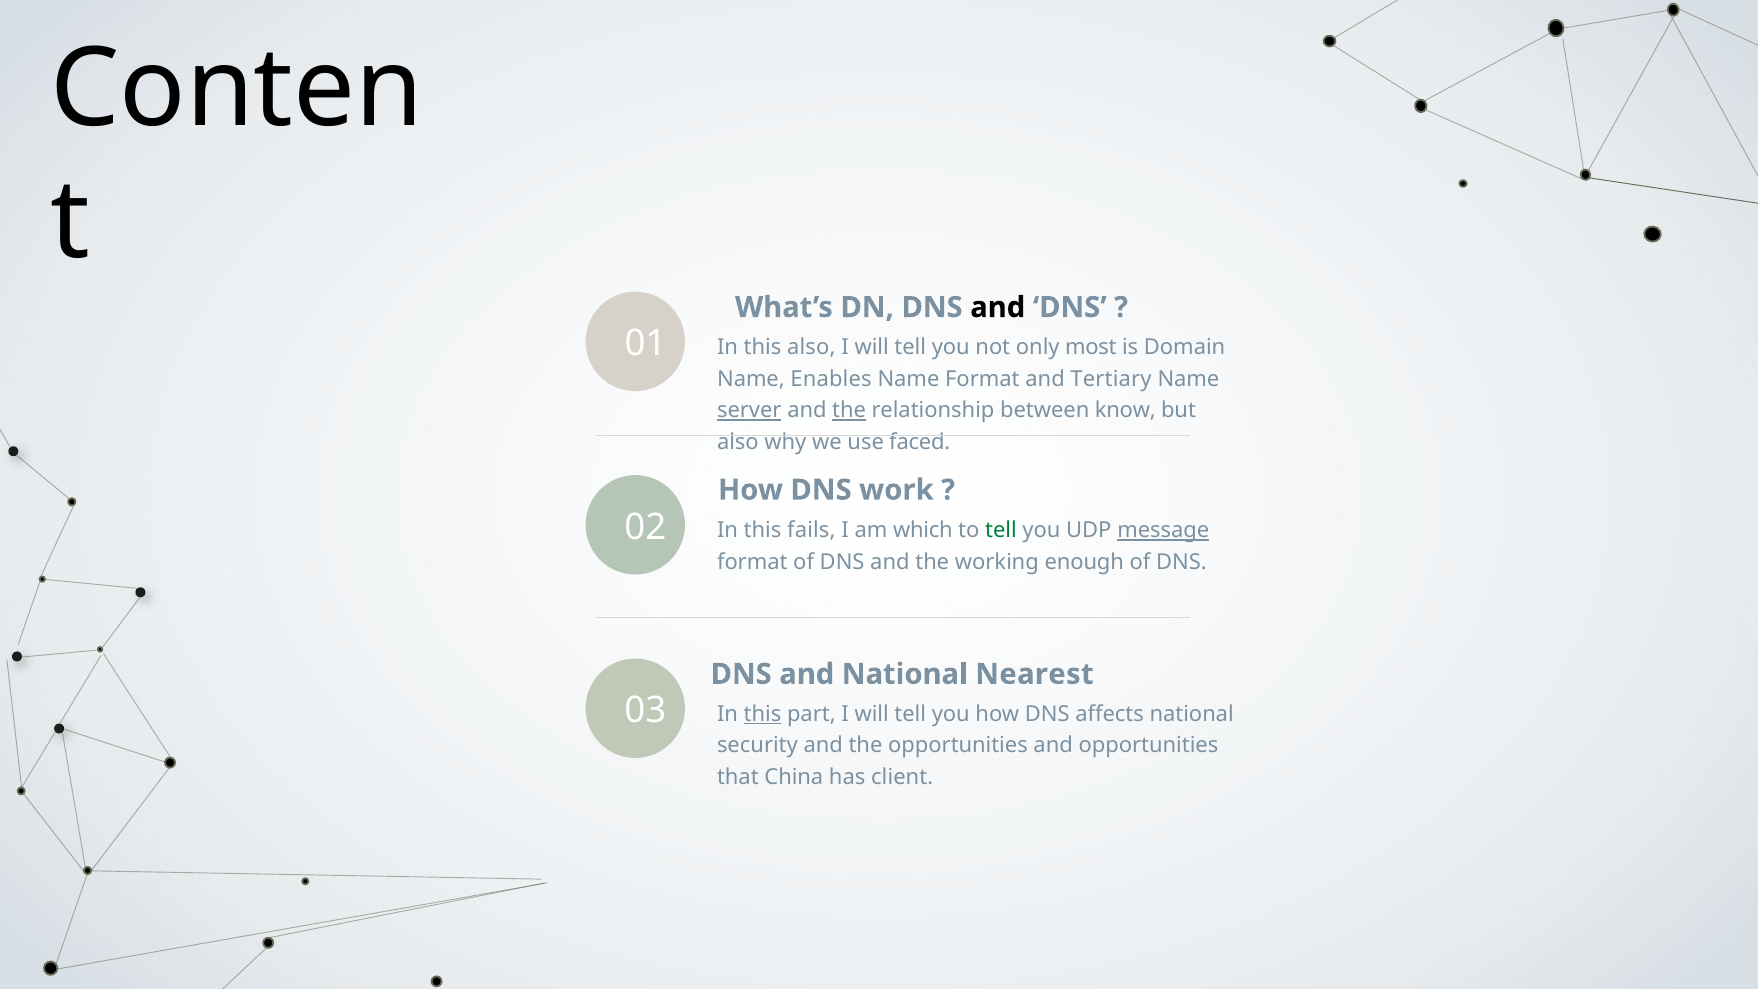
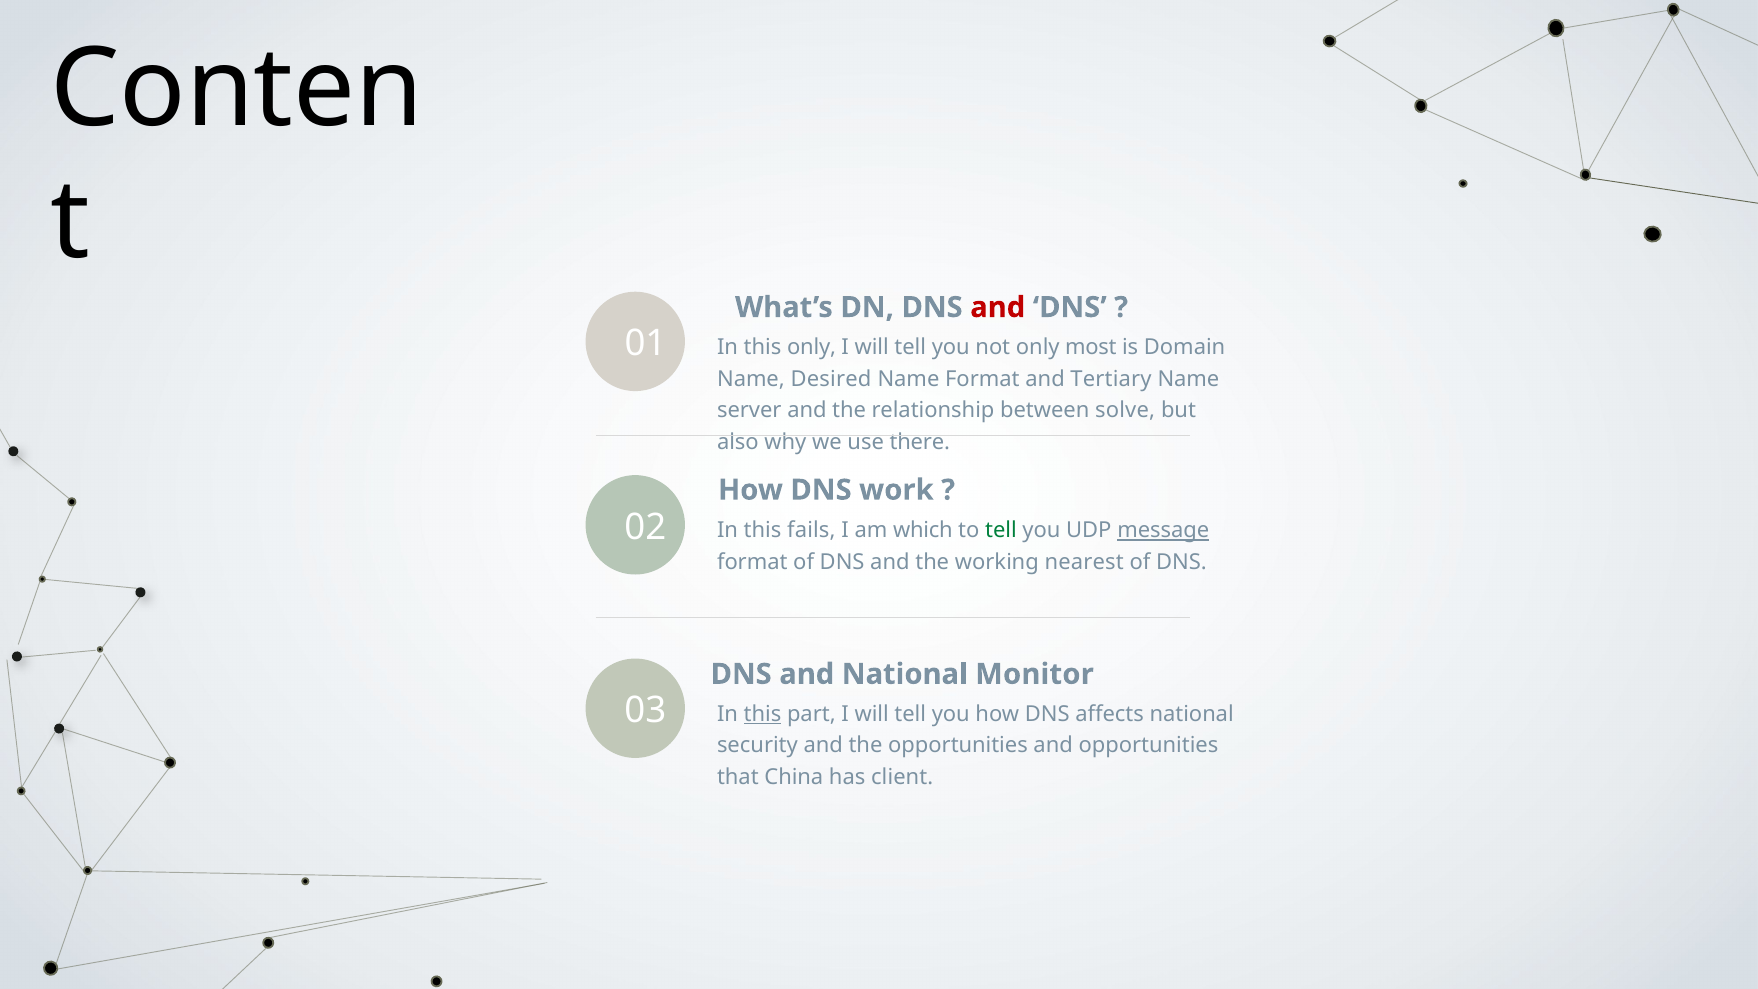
and at (998, 307) colour: black -> red
this also: also -> only
Enables: Enables -> Desired
server underline: present -> none
the at (849, 410) underline: present -> none
know: know -> solve
faced: faced -> there
enough: enough -> nearest
Nearest: Nearest -> Monitor
